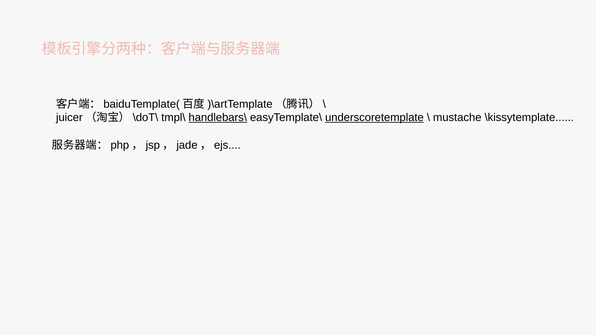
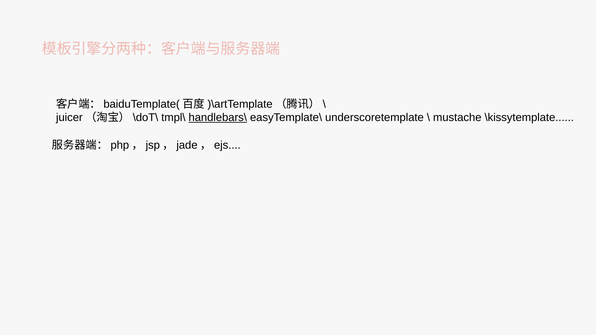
underscoretemplate underline: present -> none
